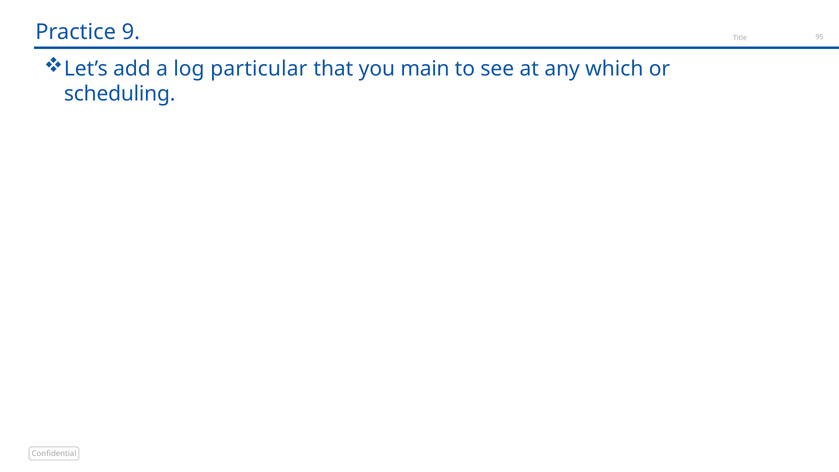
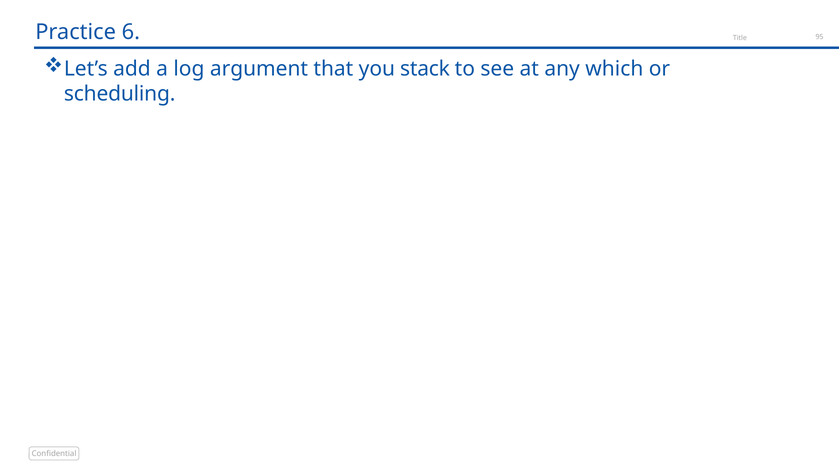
9: 9 -> 6
particular: particular -> argument
main: main -> stack
